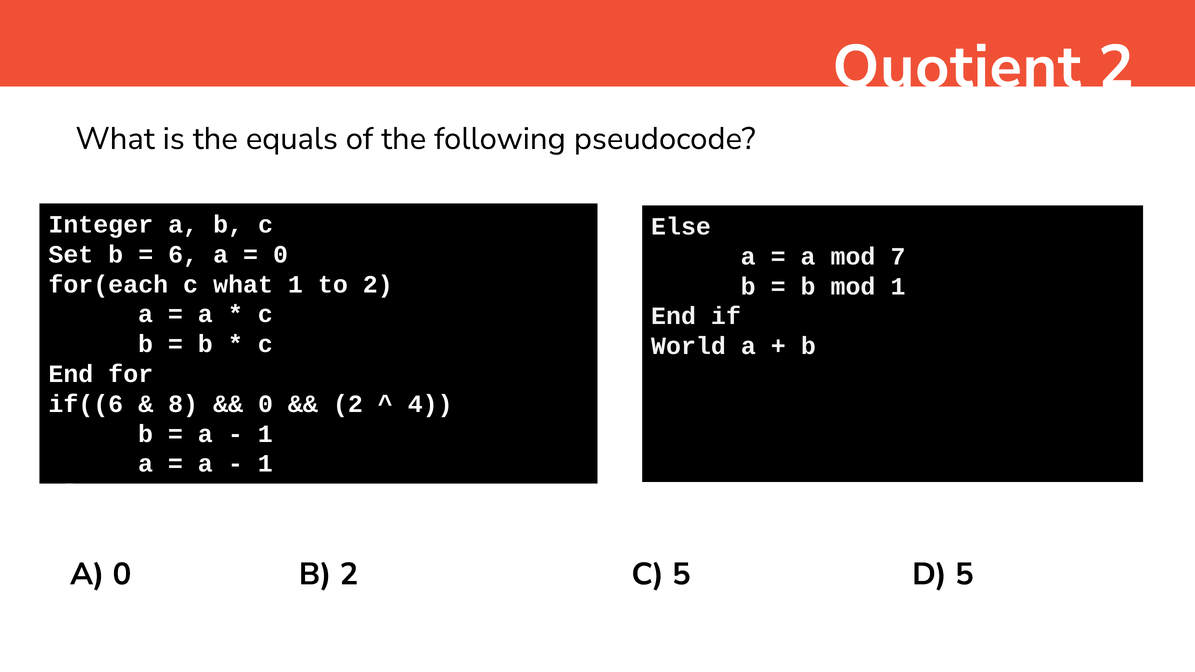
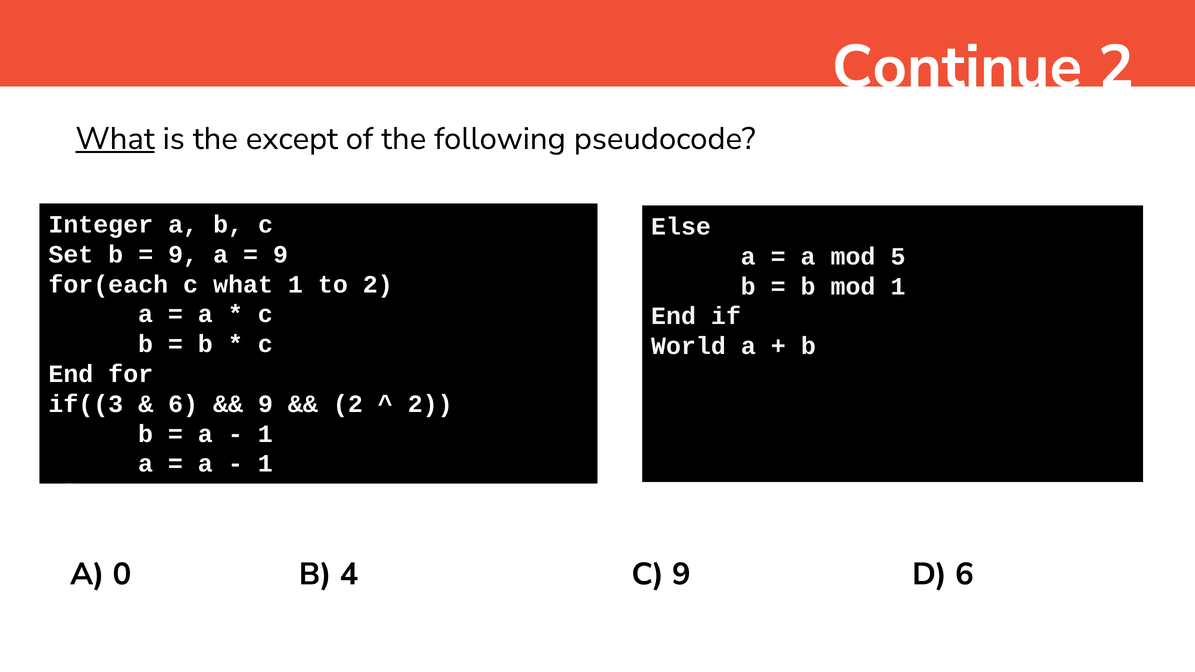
Quotient: Quotient -> Continue
What at (115, 139) underline: none -> present
equals: equals -> except
6 at (183, 255): 6 -> 9
0 at (281, 255): 0 -> 9
7: 7 -> 5
if((6: if((6 -> if((3
8 at (183, 404): 8 -> 6
0 at (266, 404): 0 -> 9
4 at (430, 404): 4 -> 2
B 2: 2 -> 4
C 5: 5 -> 9
D 5: 5 -> 6
